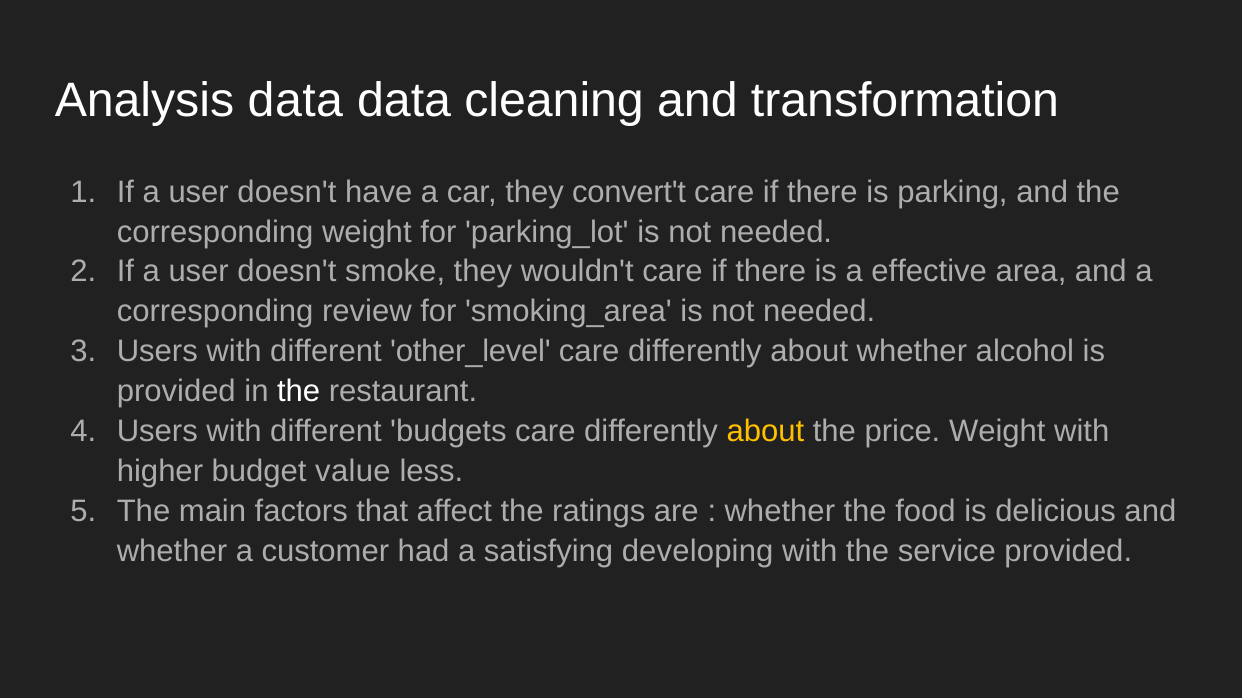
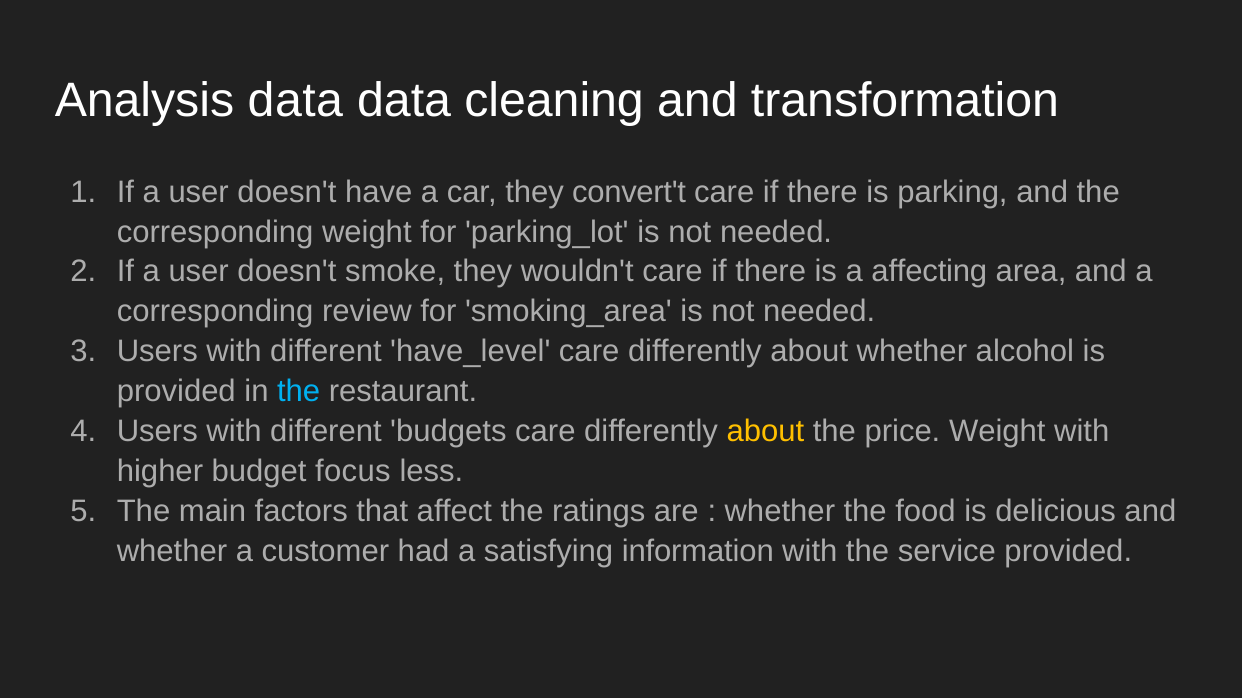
effective: effective -> affecting
other_level: other_level -> have_level
the at (299, 392) colour: white -> light blue
value: value -> focus
developing: developing -> information
